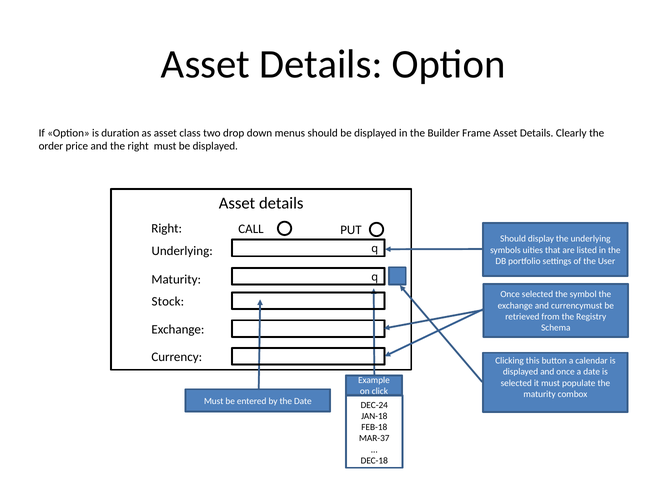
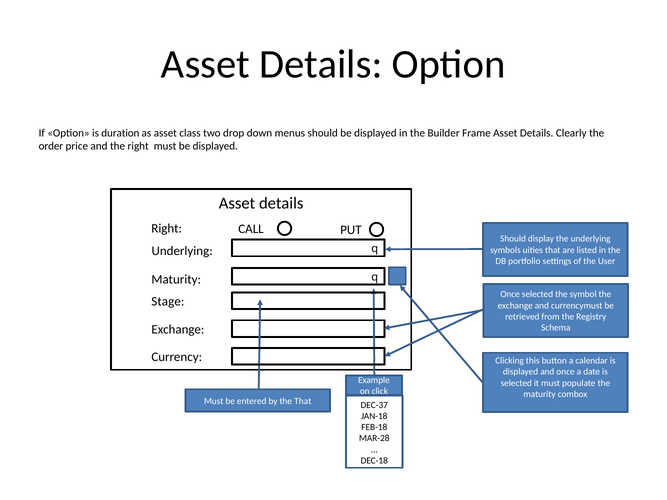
Stock: Stock -> Stage
the Date: Date -> That
DEC-24: DEC-24 -> DEC-37
MAR-37: MAR-37 -> MAR-28
